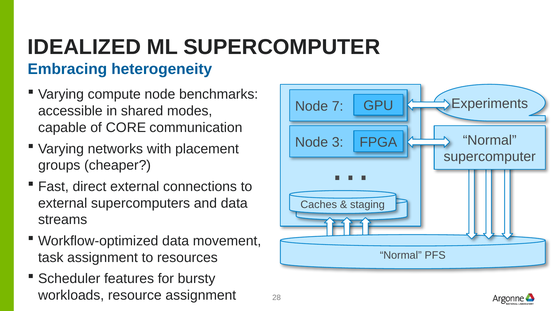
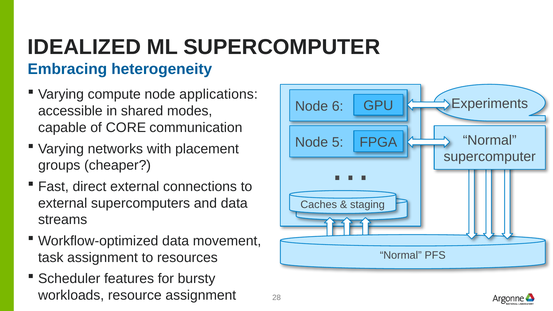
benchmarks: benchmarks -> applications
7: 7 -> 6
3: 3 -> 5
